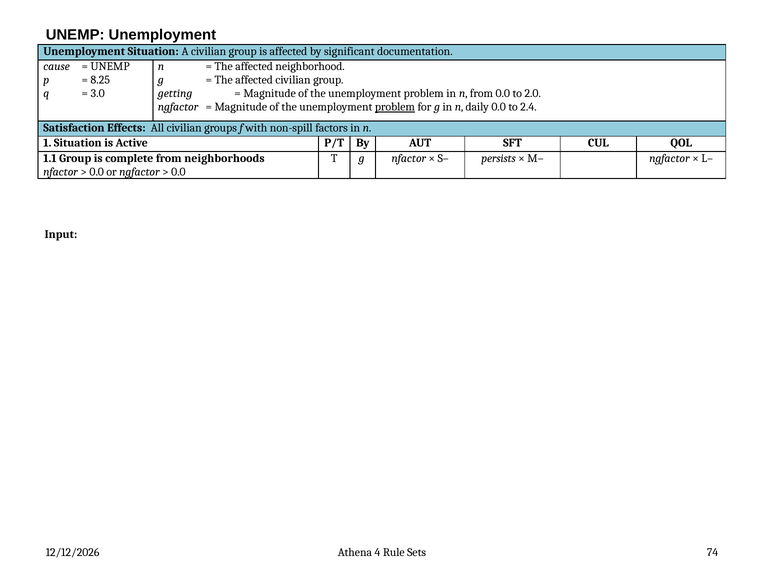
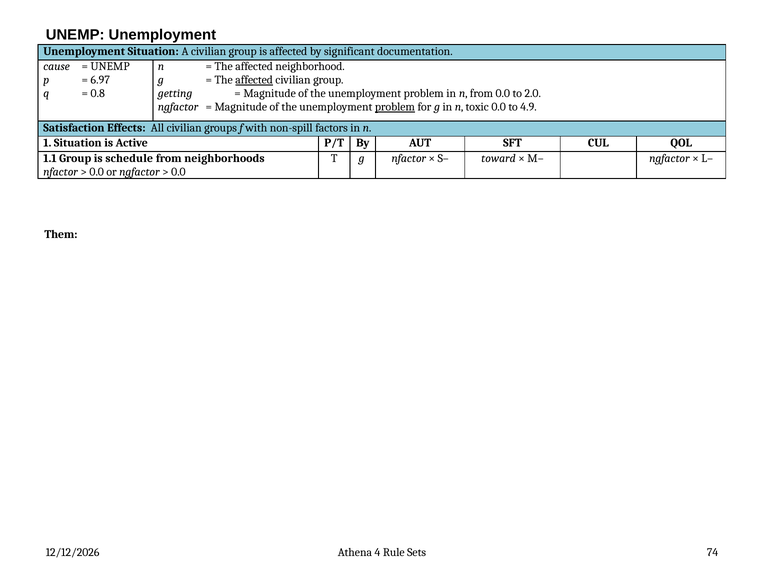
8.25: 8.25 -> 6.97
affected at (254, 80) underline: none -> present
3.0: 3.0 -> 0.8
daily: daily -> toxic
2.4: 2.4 -> 4.9
complete: complete -> schedule
persists: persists -> toward
Input: Input -> Them
